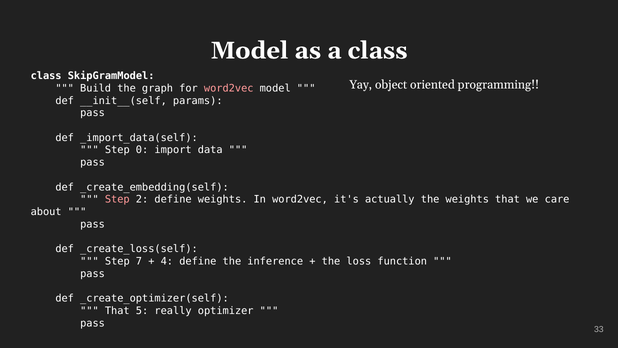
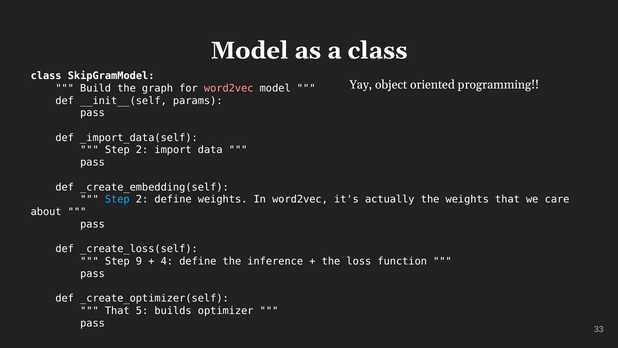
0 at (142, 150): 0 -> 2
Step at (117, 199) colour: pink -> light blue
7: 7 -> 9
really: really -> builds
